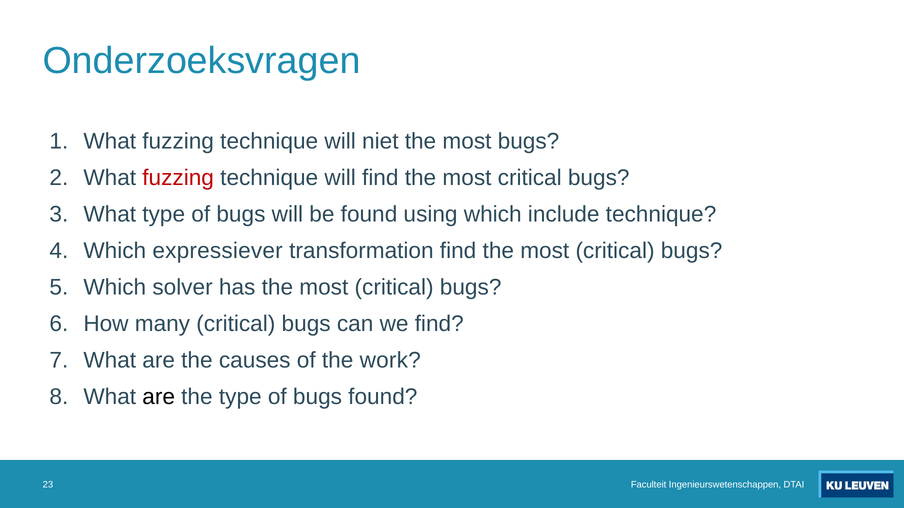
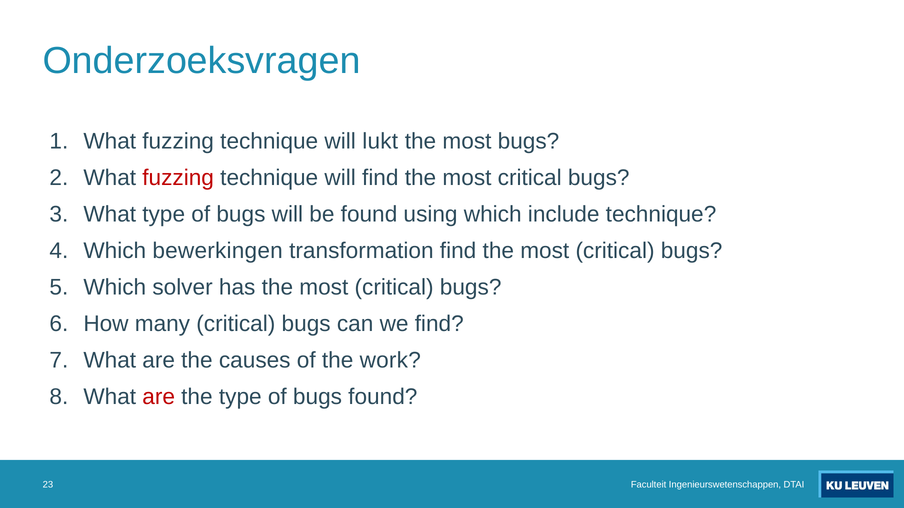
niet: niet -> lukt
expressiever: expressiever -> bewerkingen
are at (159, 397) colour: black -> red
